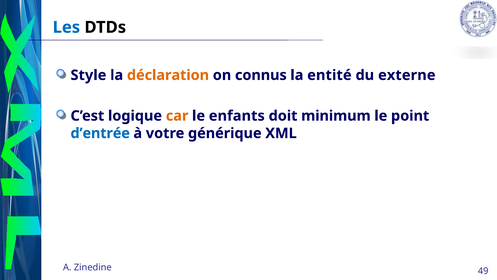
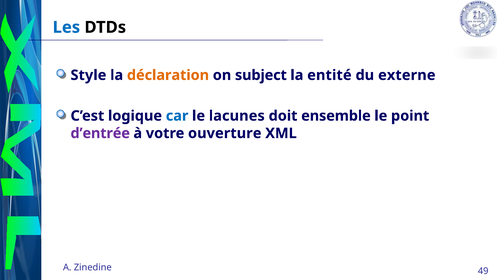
connus: connus -> subject
car colour: orange -> blue
enfants: enfants -> lacunes
minimum: minimum -> ensemble
d’entrée colour: blue -> purple
générique: générique -> ouverture
